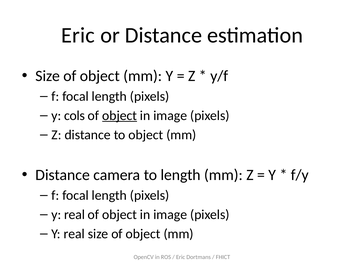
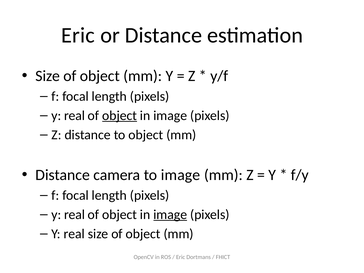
cols at (75, 116): cols -> real
to length: length -> image
image at (170, 215) underline: none -> present
